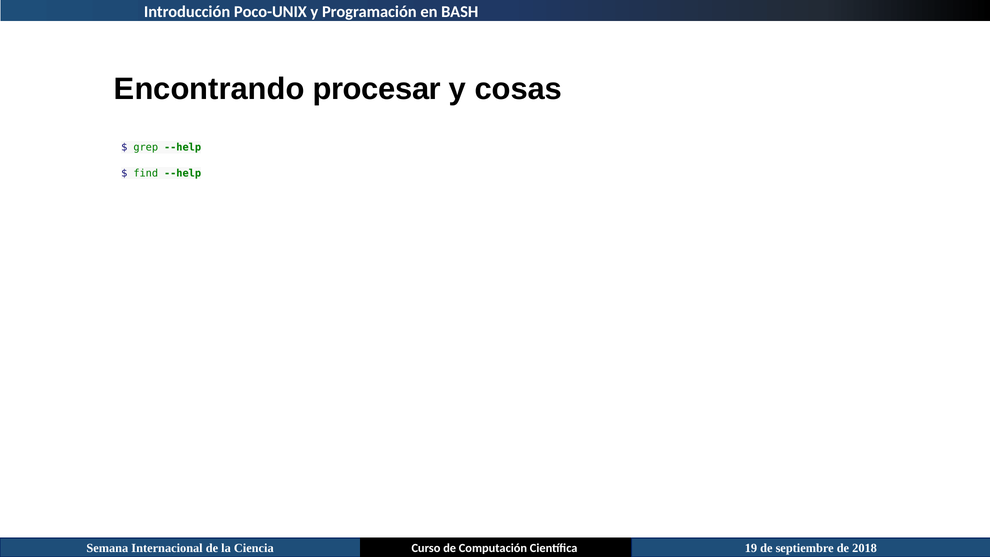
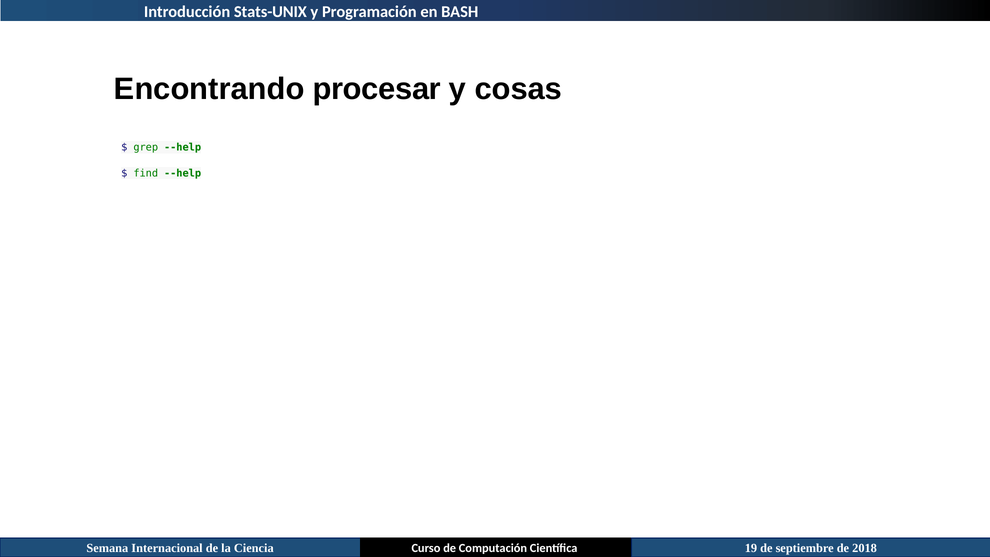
Poco-UNIX: Poco-UNIX -> Stats-UNIX
